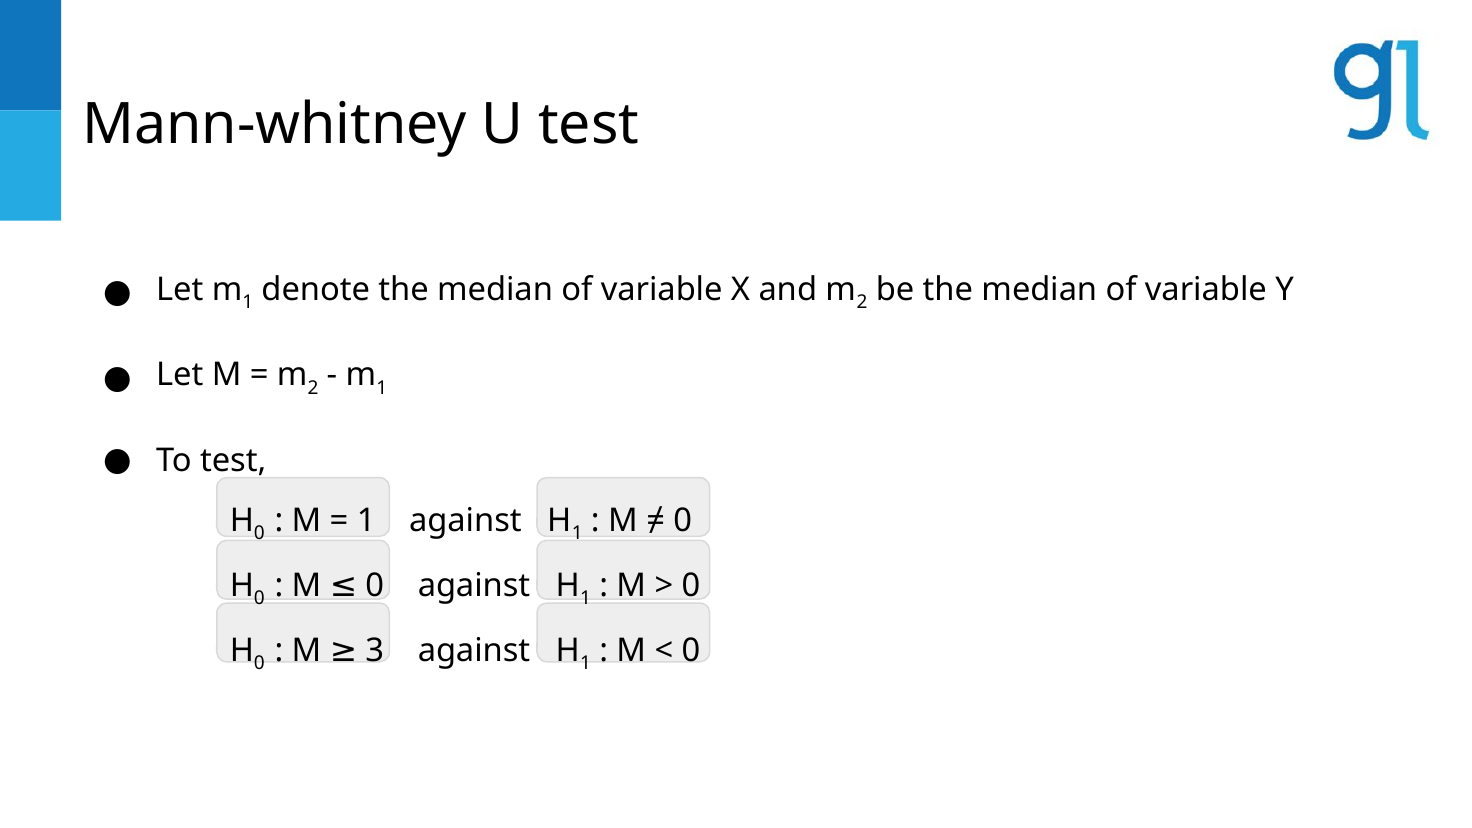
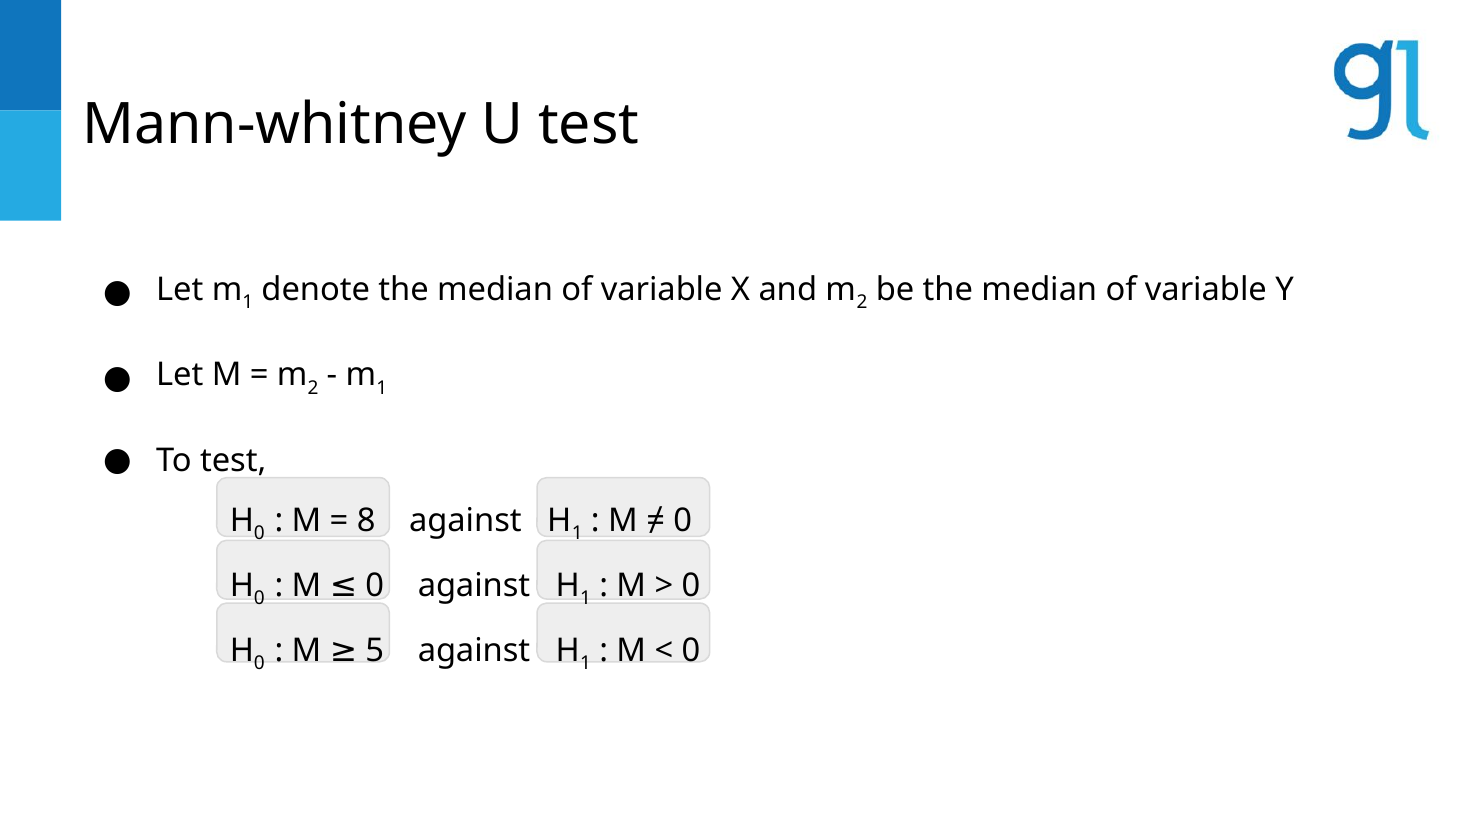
1 at (366, 520): 1 -> 8
3: 3 -> 5
